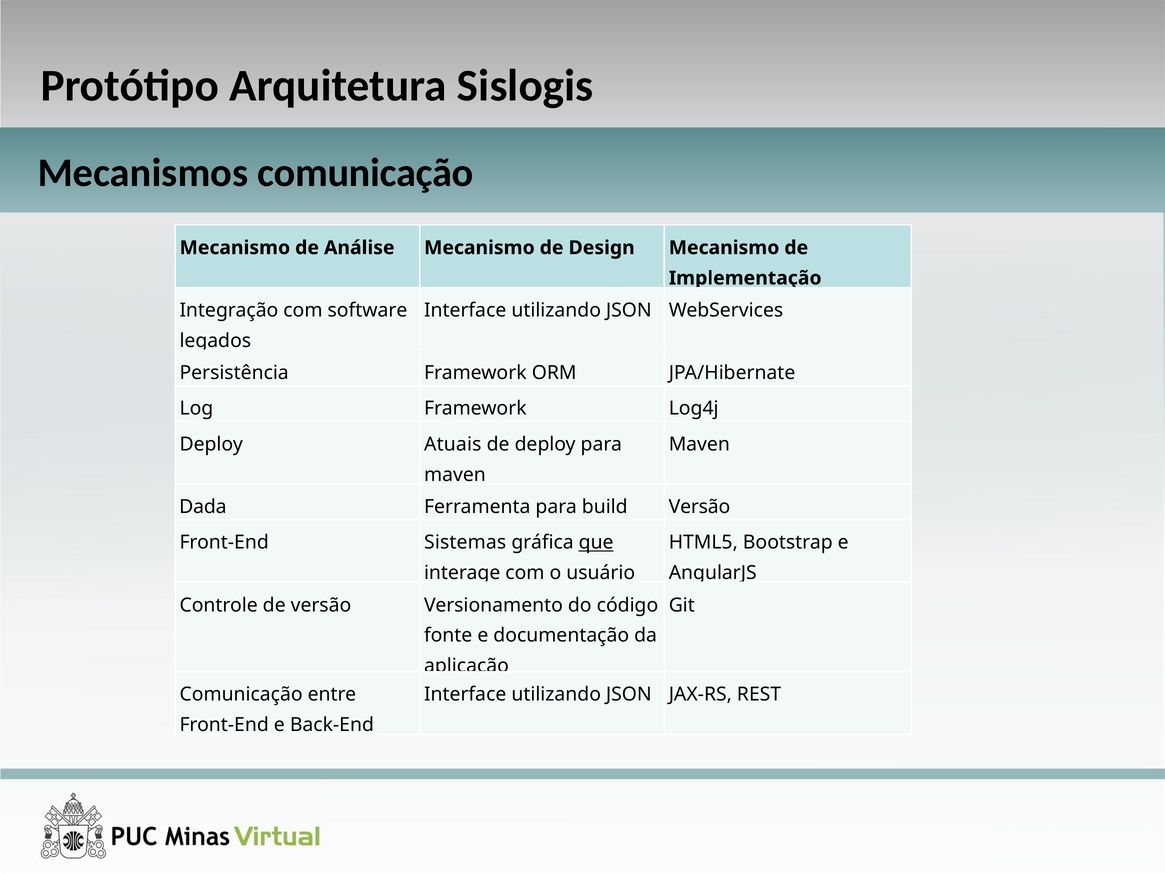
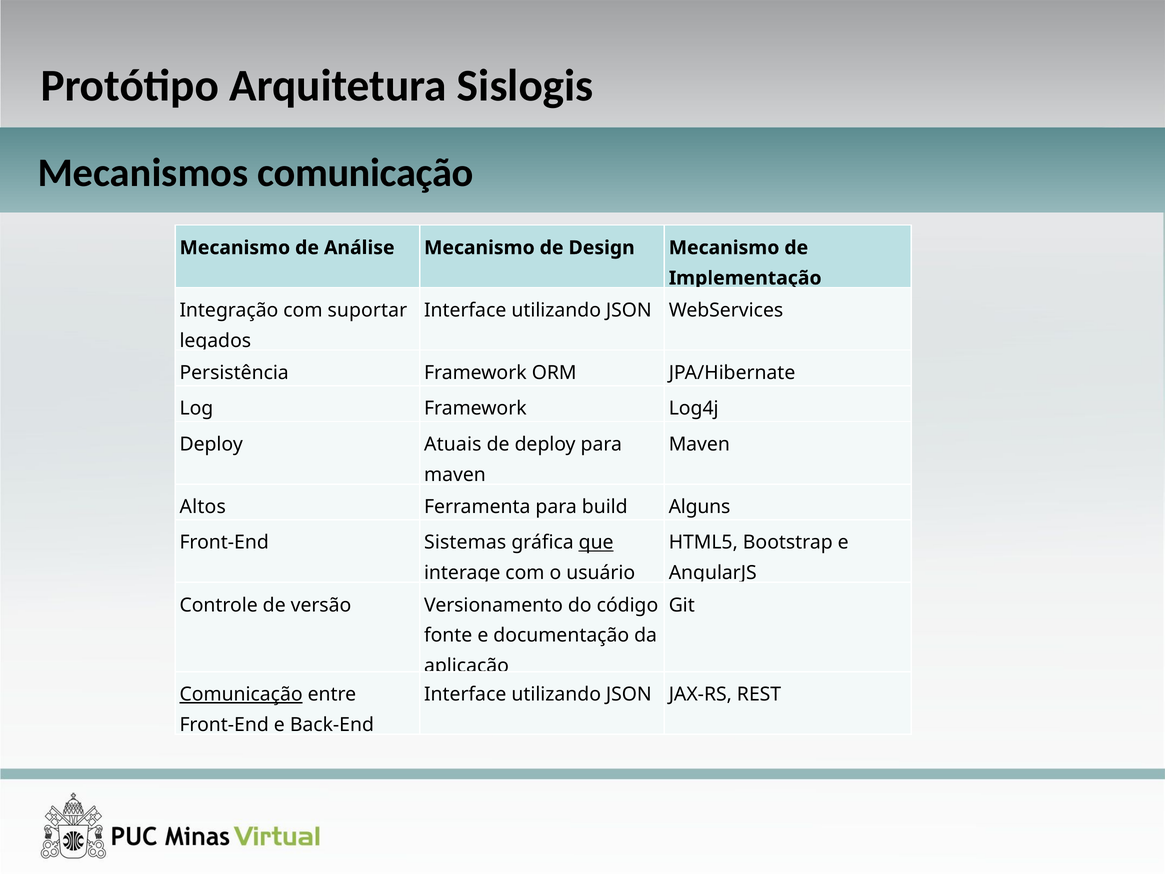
software: software -> suportar
Dada: Dada -> Altos
build Versão: Versão -> Alguns
Comunicação at (241, 694) underline: none -> present
